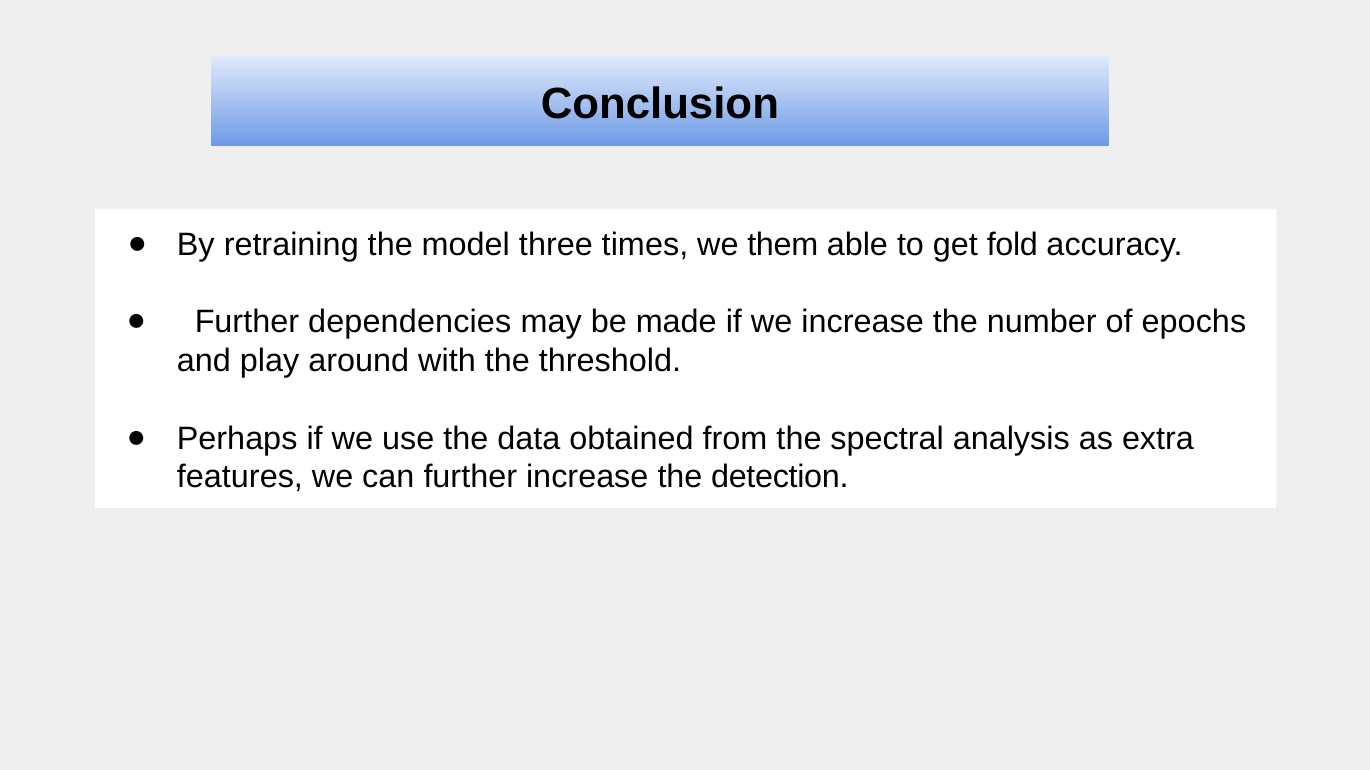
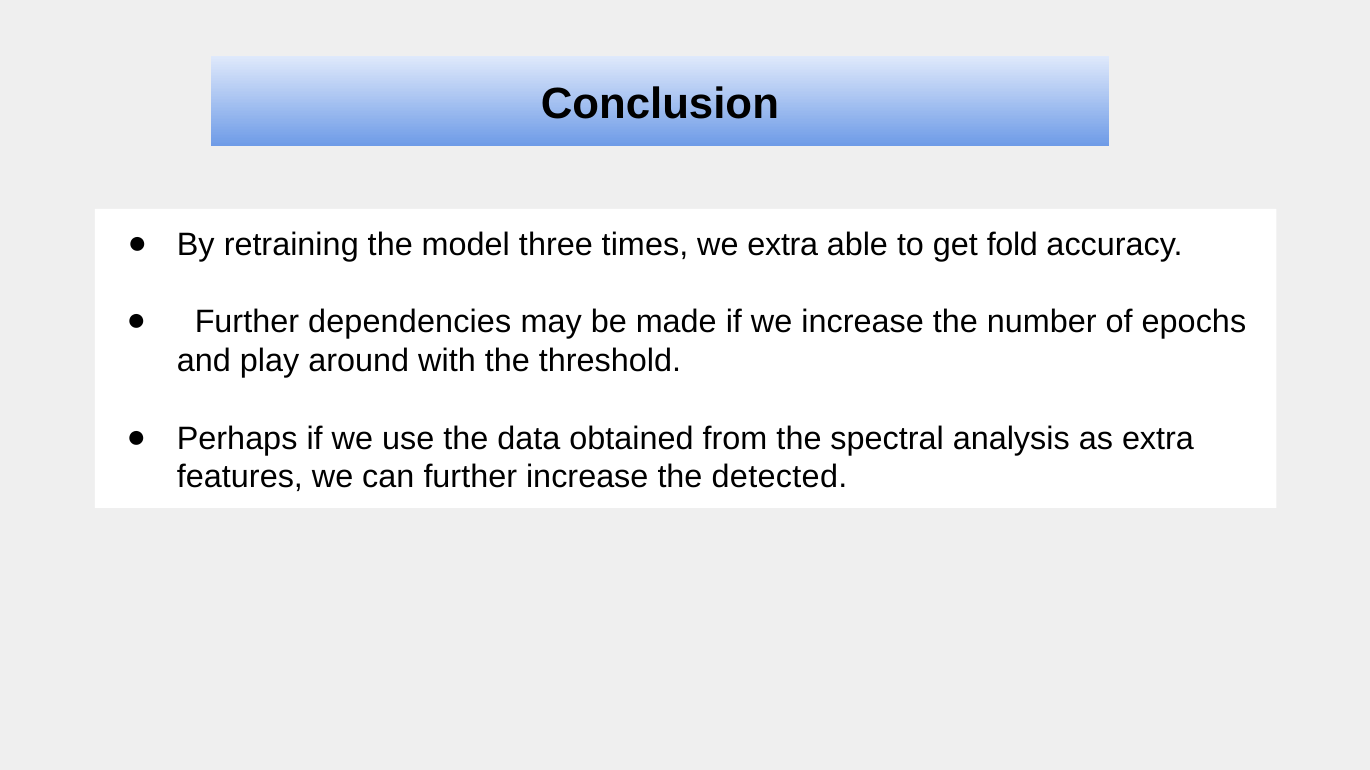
we them: them -> extra
detection: detection -> detected
